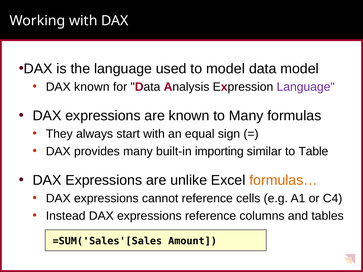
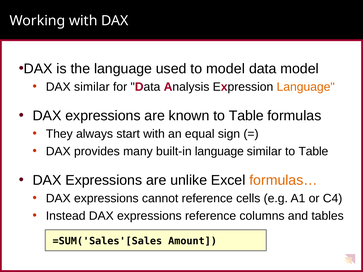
DAX known: known -> similar
Language at (306, 87) colour: purple -> orange
Many at (246, 116): Many -> Table
built-in importing: importing -> language
